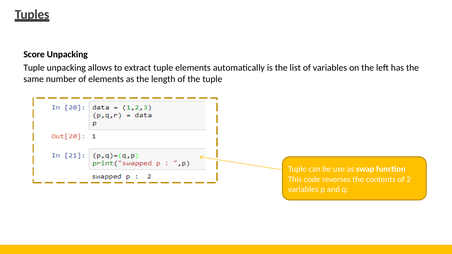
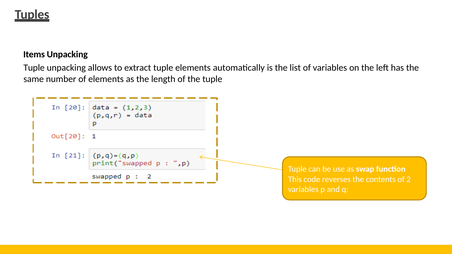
Score: Score -> Items
